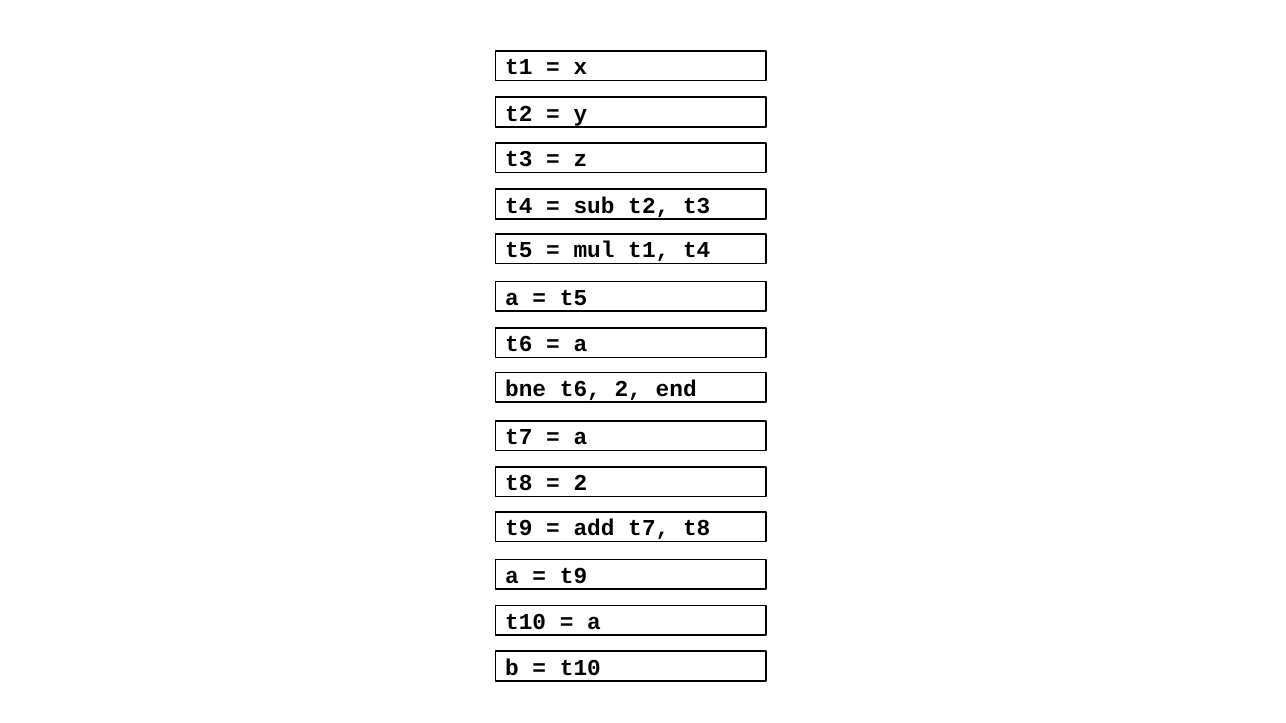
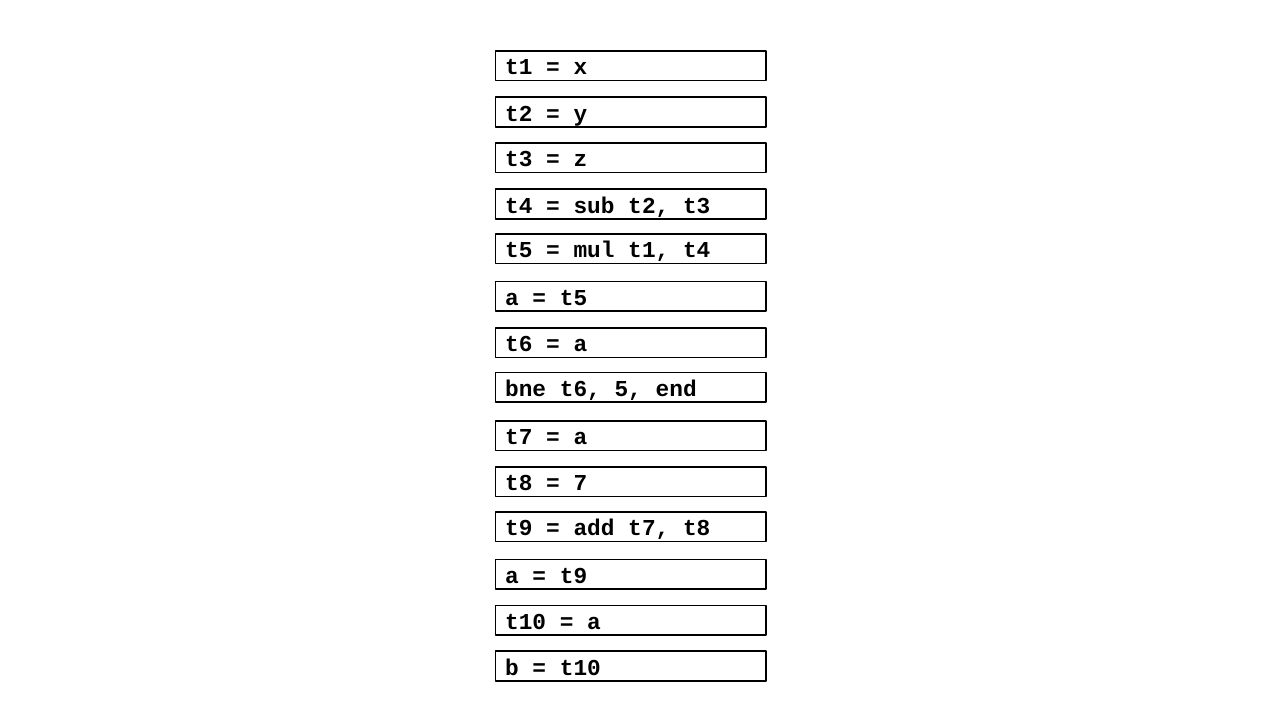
t6 2: 2 -> 5
2 at (580, 484): 2 -> 7
